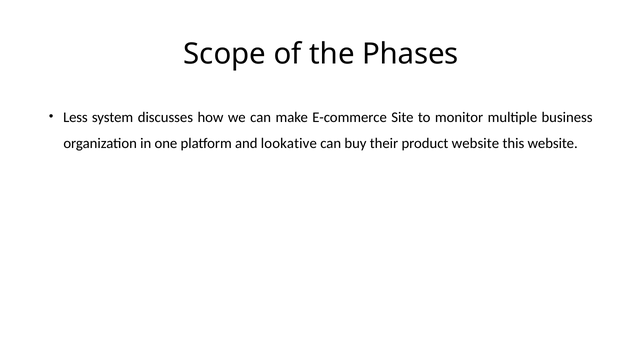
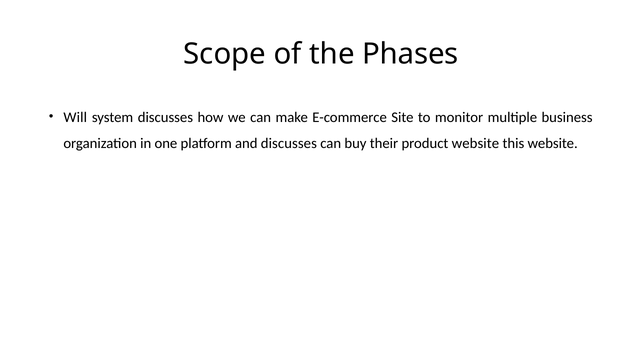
Less: Less -> Will
and lookative: lookative -> discusses
